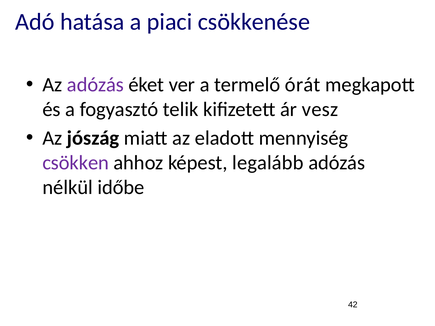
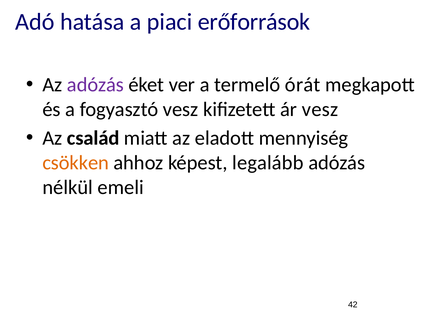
csökkenése: csökkenése -> erőforrások
fogyasztó telik: telik -> vesz
jószág: jószág -> család
csökken colour: purple -> orange
időbe: időbe -> emeli
